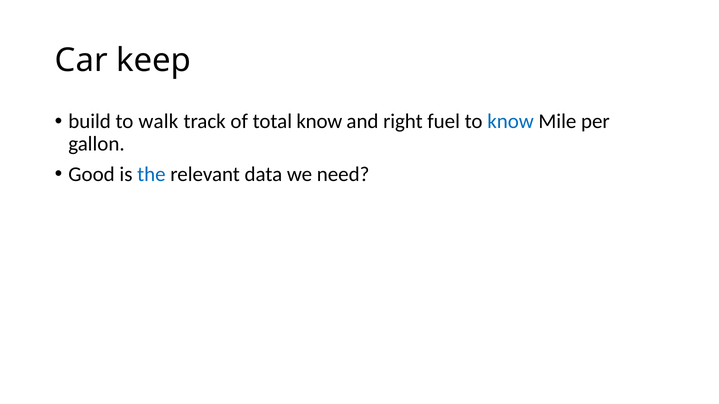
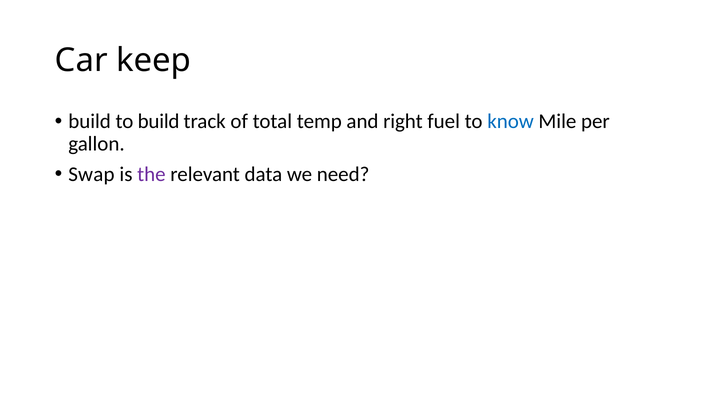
to walk: walk -> build
total know: know -> temp
Good: Good -> Swap
the colour: blue -> purple
